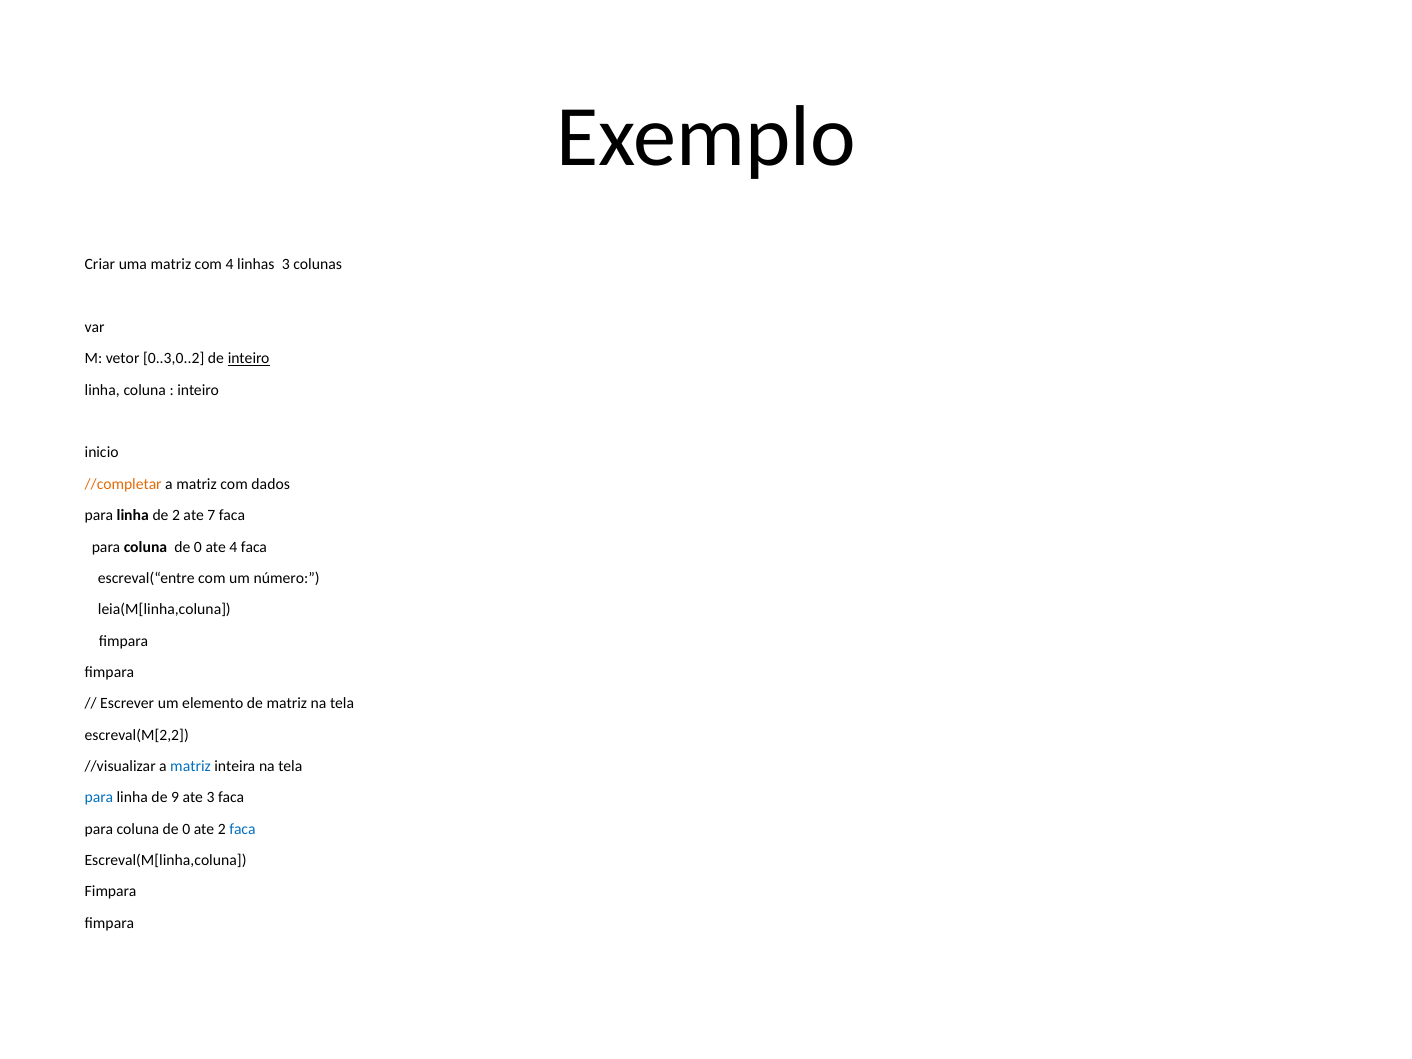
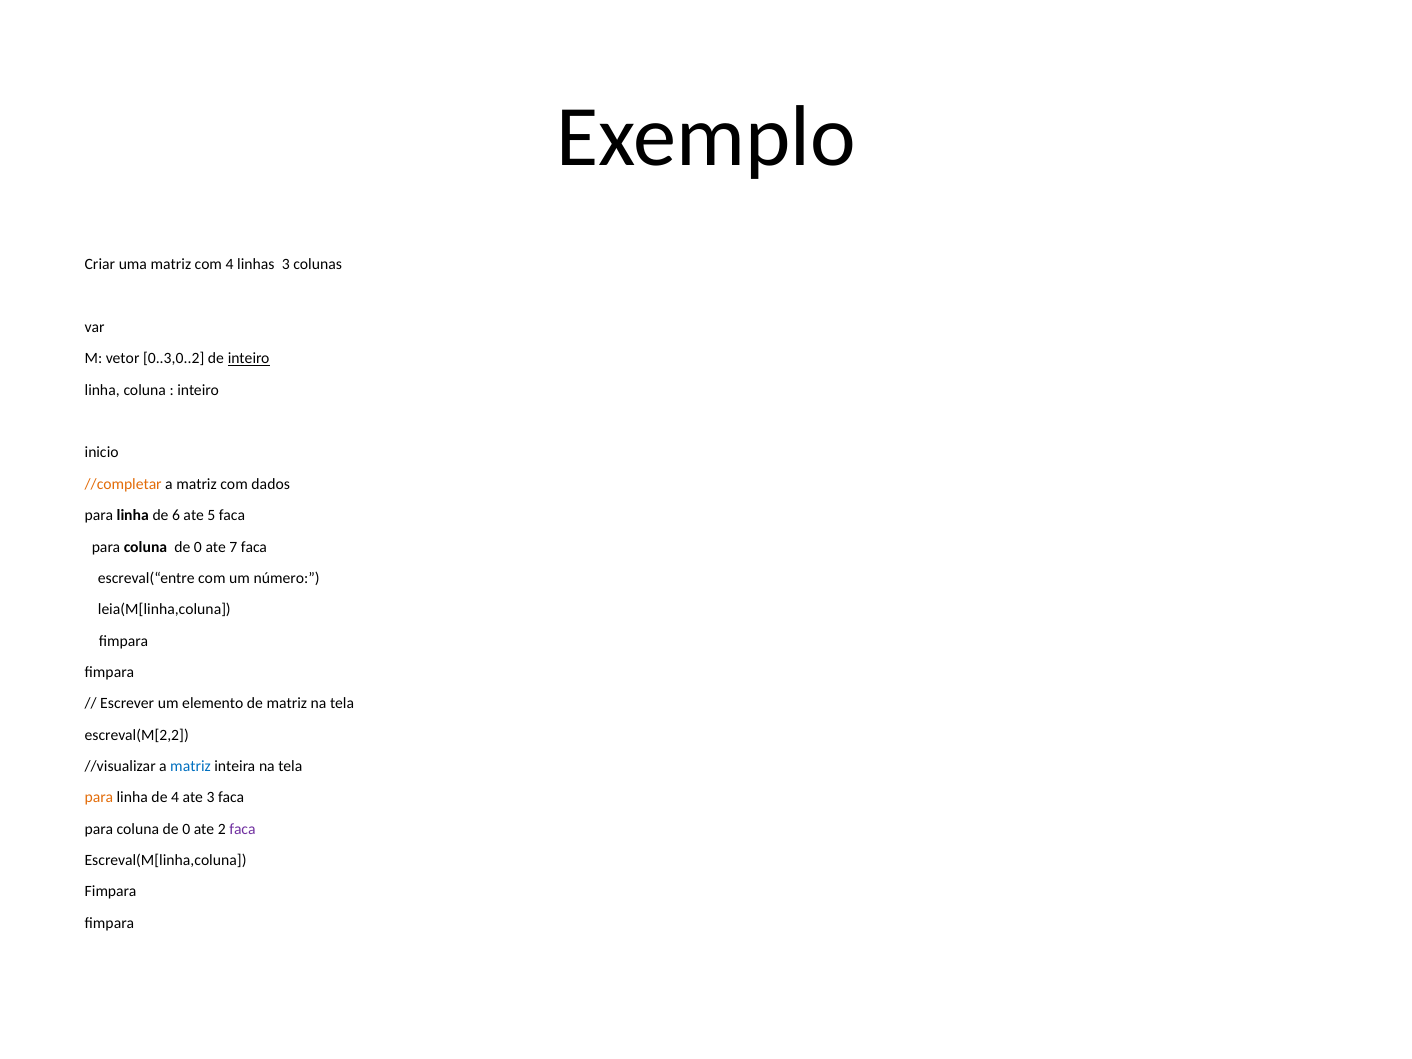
de 2: 2 -> 6
7: 7 -> 5
ate 4: 4 -> 7
para at (99, 798) colour: blue -> orange
de 9: 9 -> 4
faca at (242, 829) colour: blue -> purple
